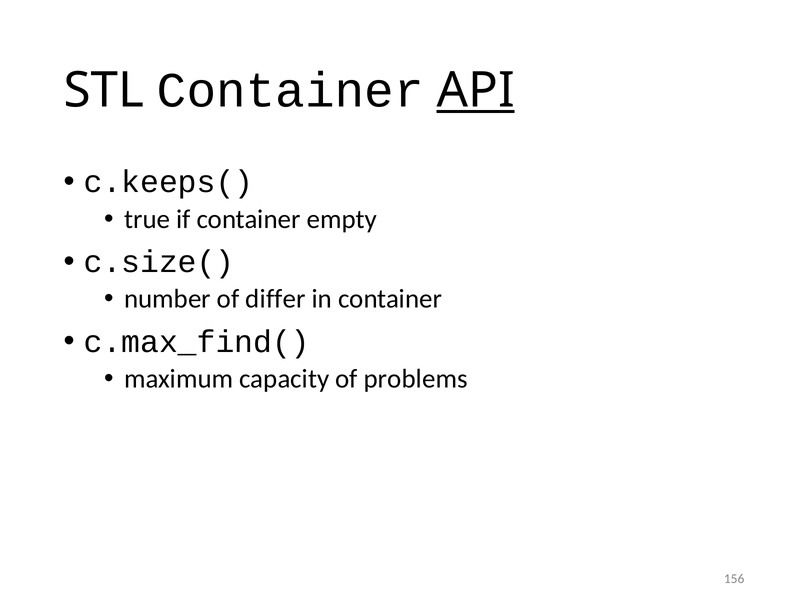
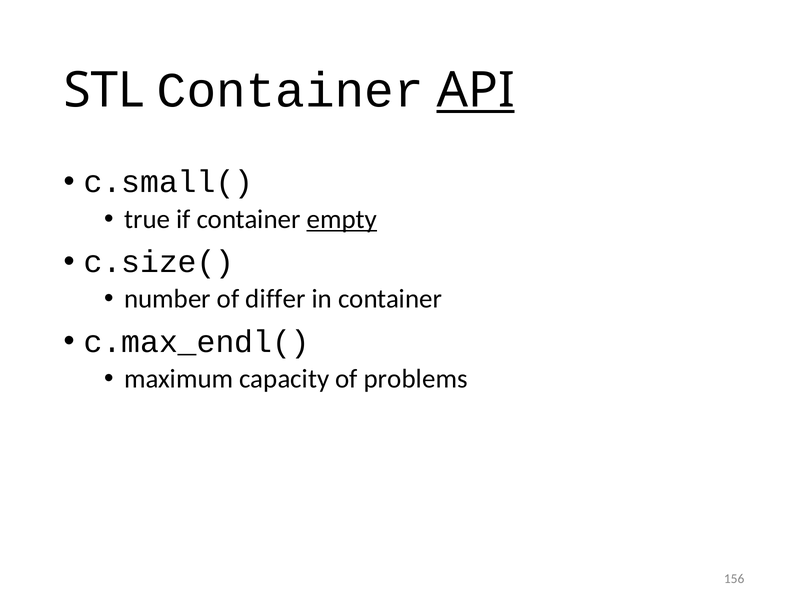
c.keeps(: c.keeps( -> c.small(
empty underline: none -> present
c.max_find(: c.max_find( -> c.max_endl(
